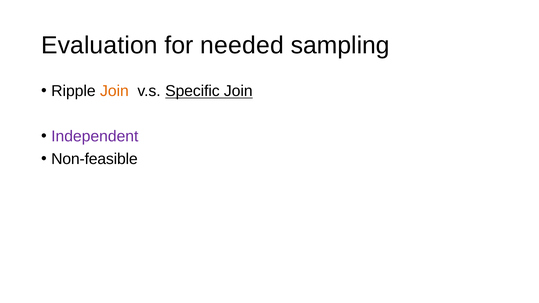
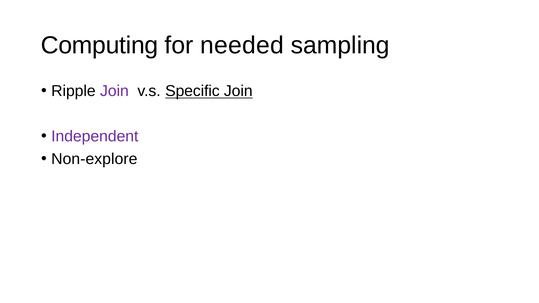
Evaluation: Evaluation -> Computing
Join at (114, 91) colour: orange -> purple
Non-feasible: Non-feasible -> Non-explore
